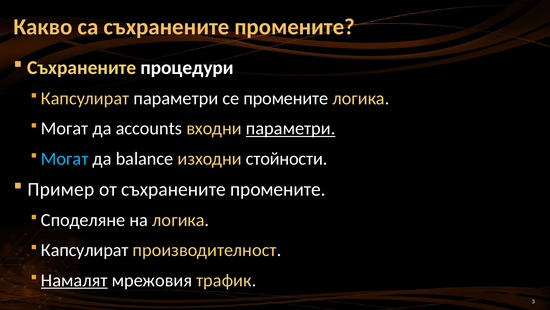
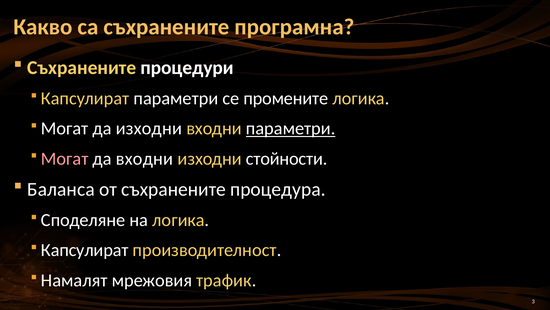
са съхранените промените: промените -> програмна
да accounts: accounts -> изходни
Могат at (65, 158) colour: light blue -> pink
да balance: balance -> входни
Пример: Пример -> Баланса
от съхранените промените: промените -> процедура
Намалят underline: present -> none
